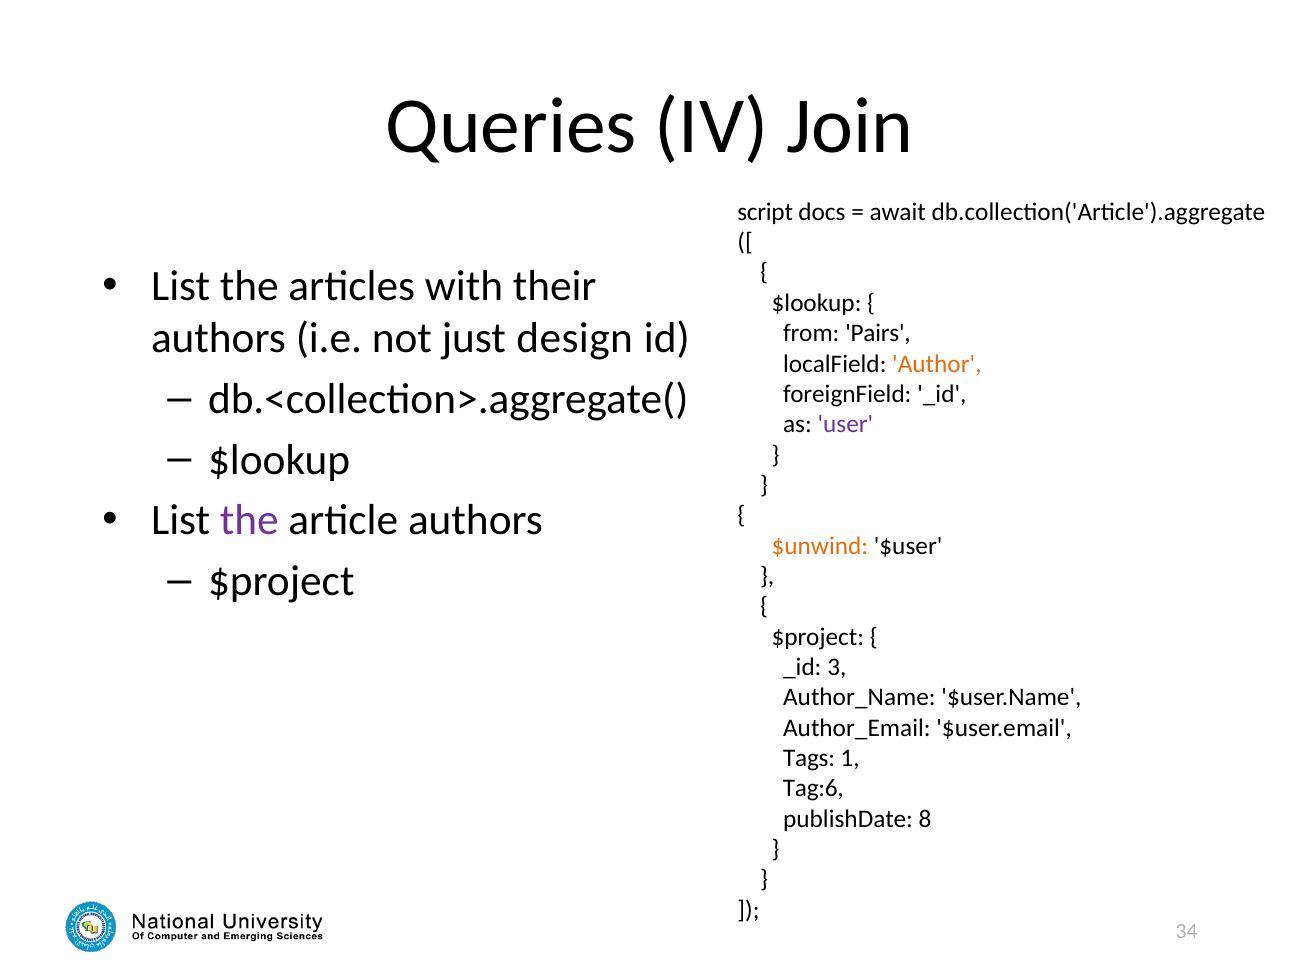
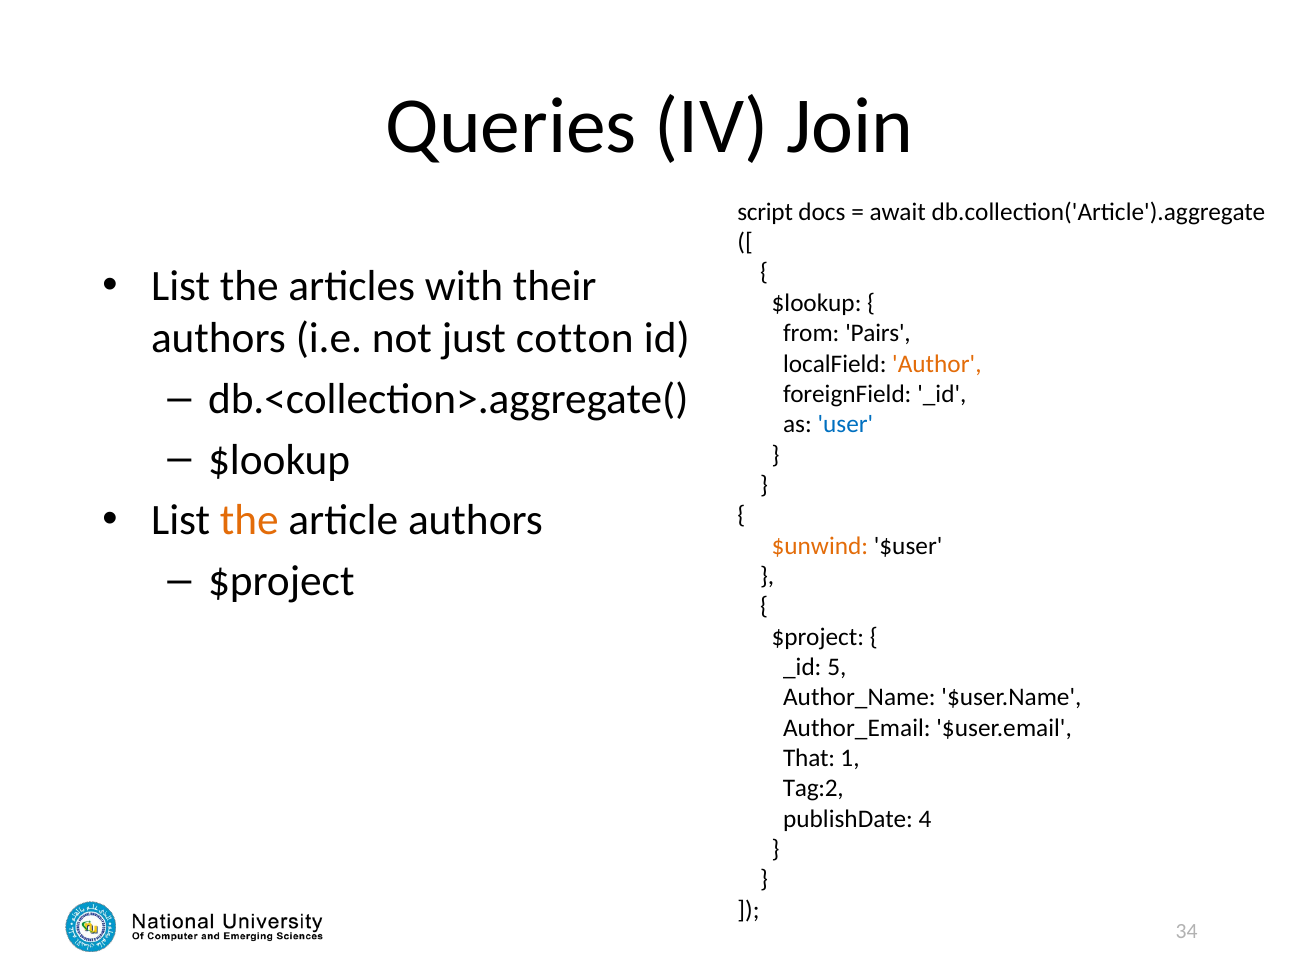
design: design -> cotton
user colour: purple -> blue
the at (249, 521) colour: purple -> orange
3: 3 -> 5
Tags: Tags -> That
Tag:6: Tag:6 -> Tag:2
8: 8 -> 4
